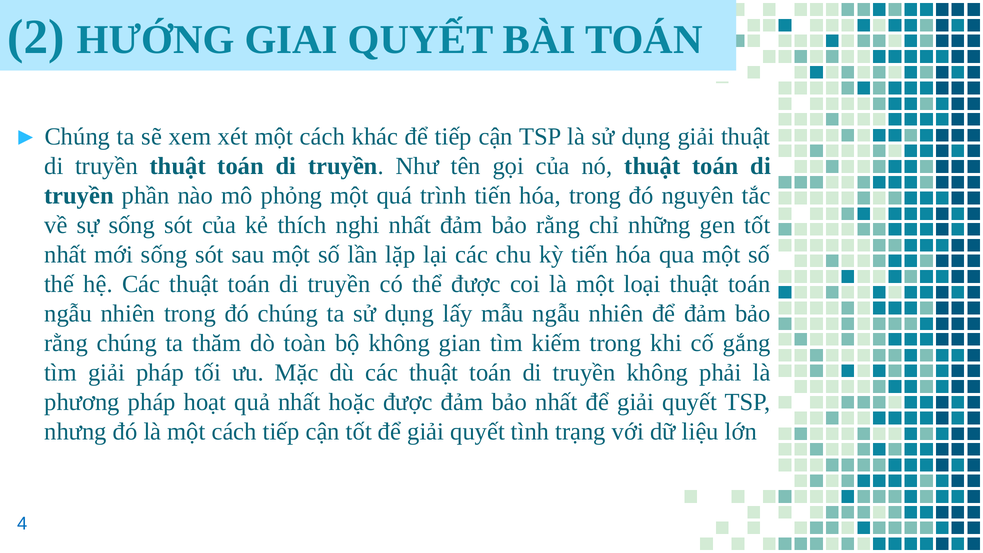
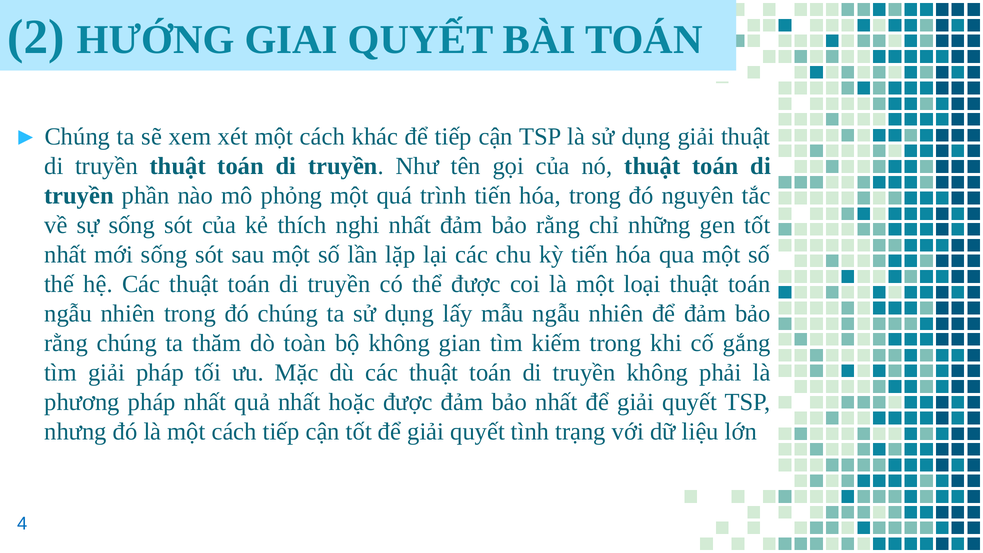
pháp hoạt: hoạt -> nhất
